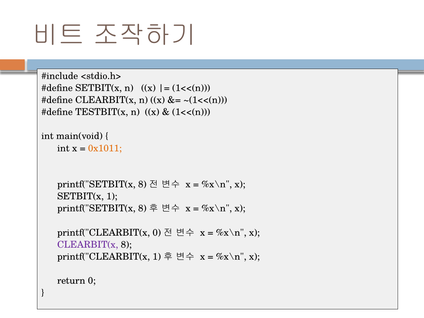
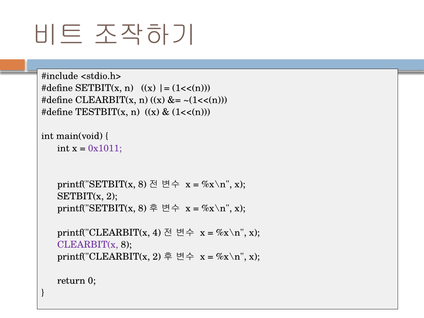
0x1011 colour: orange -> purple
SETBIT(x 1: 1 -> 2
printf("CLEARBIT(x 0: 0 -> 4
printf("CLEARBIT(x 1: 1 -> 2
